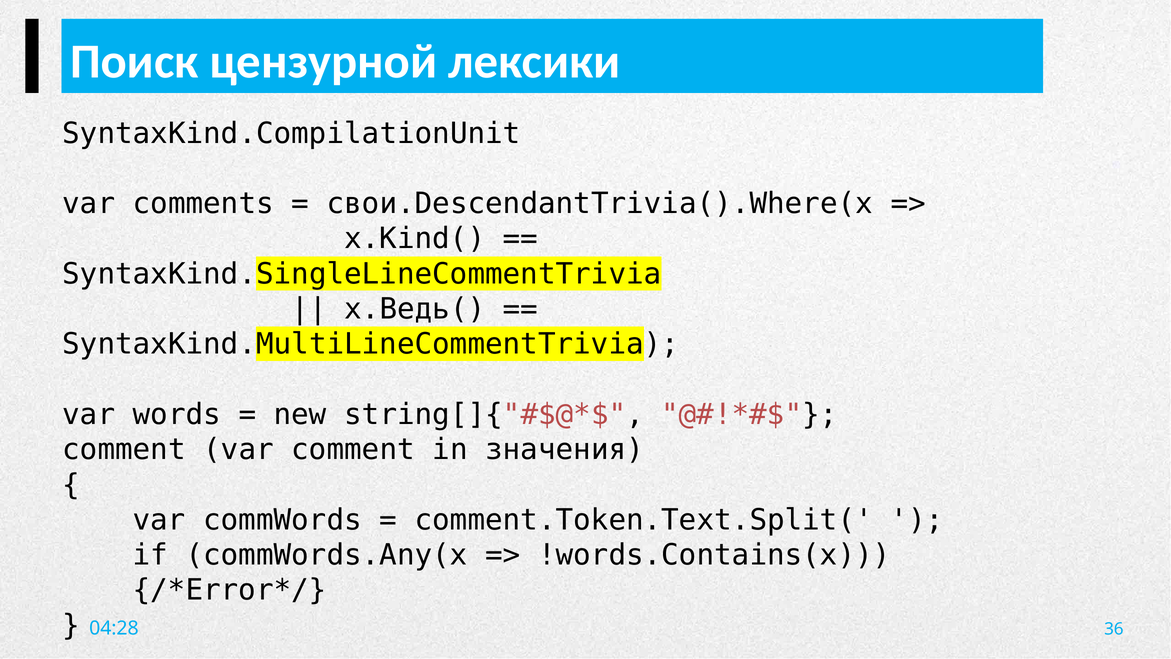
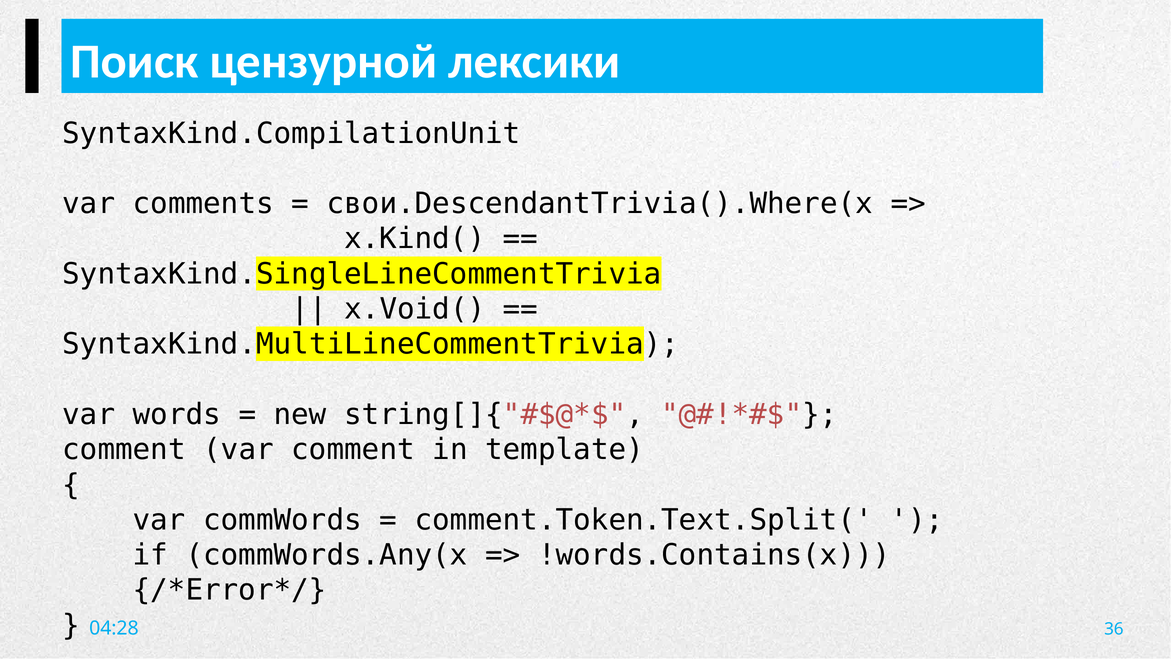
x.Ведь(: x.Ведь( -> x.Void(
значения: значения -> template
